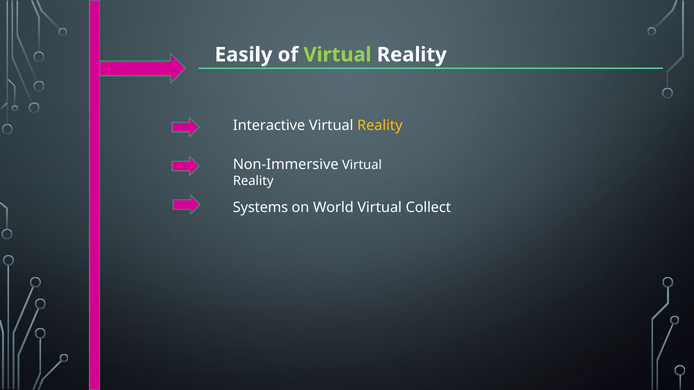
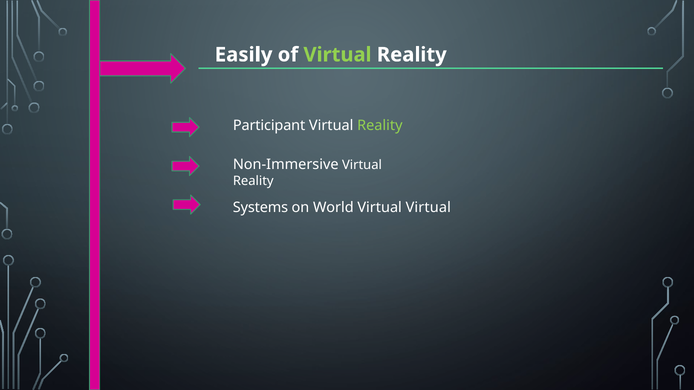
Interactive: Interactive -> Participant
Reality at (380, 125) colour: yellow -> light green
Virtual Collect: Collect -> Virtual
